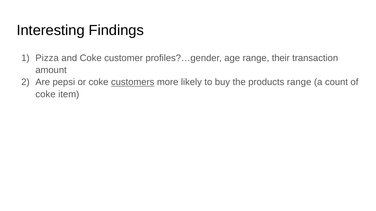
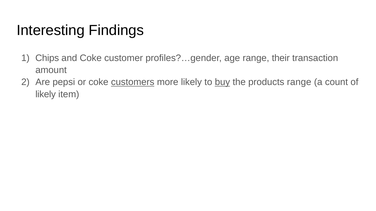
Pizza: Pizza -> Chips
buy underline: none -> present
coke at (45, 94): coke -> likely
